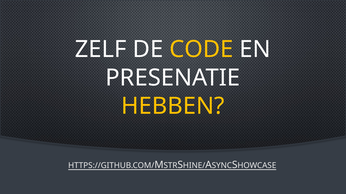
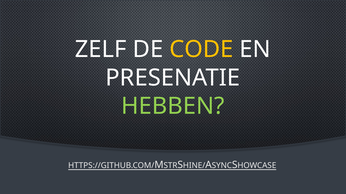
HEBBEN colour: yellow -> light green
